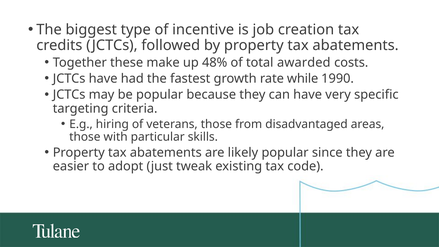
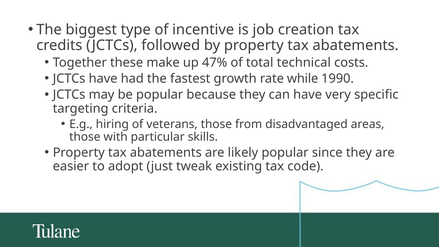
48%: 48% -> 47%
awarded: awarded -> technical
